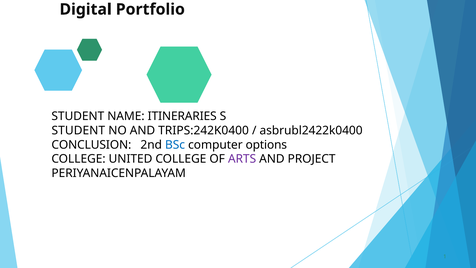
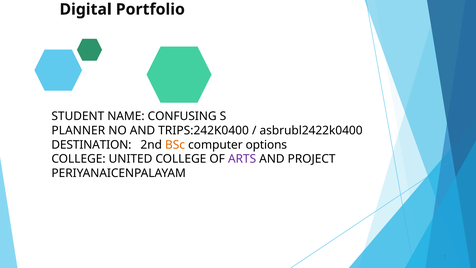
ITINERARIES: ITINERARIES -> CONFUSING
STUDENT at (78, 130): STUDENT -> PLANNER
CONCLUSION: CONCLUSION -> DESTINATION
BSc colour: blue -> orange
